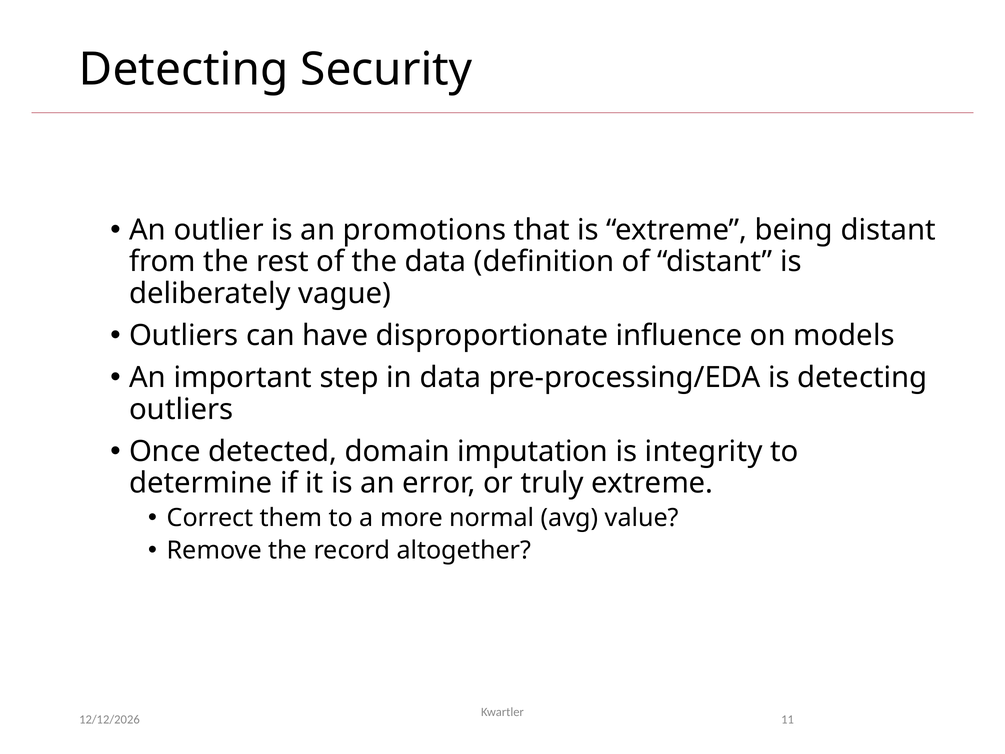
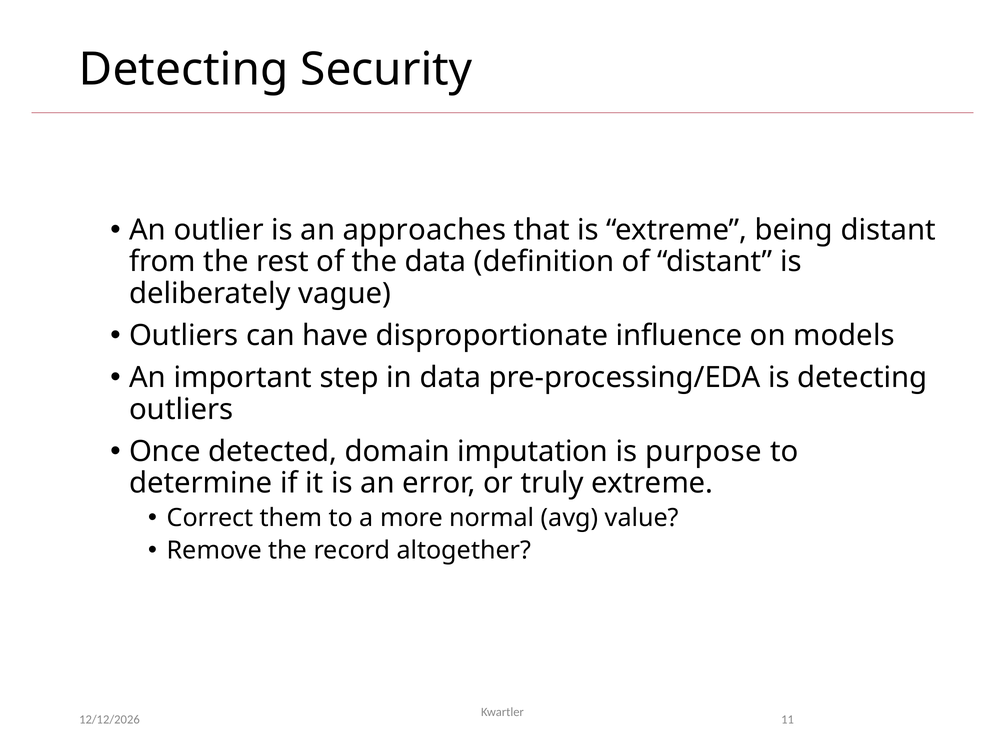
promotions: promotions -> approaches
integrity: integrity -> purpose
